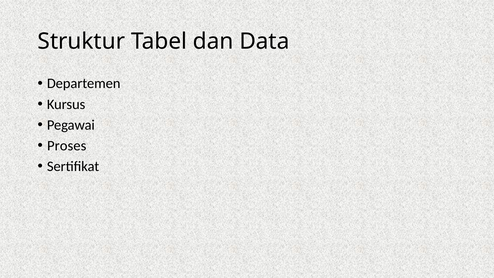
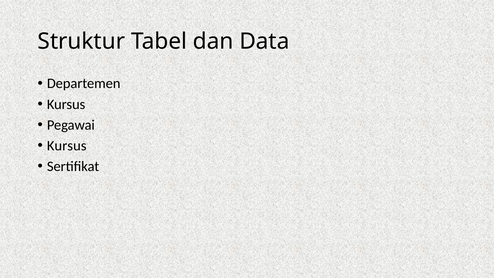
Proses at (67, 146): Proses -> Kursus
